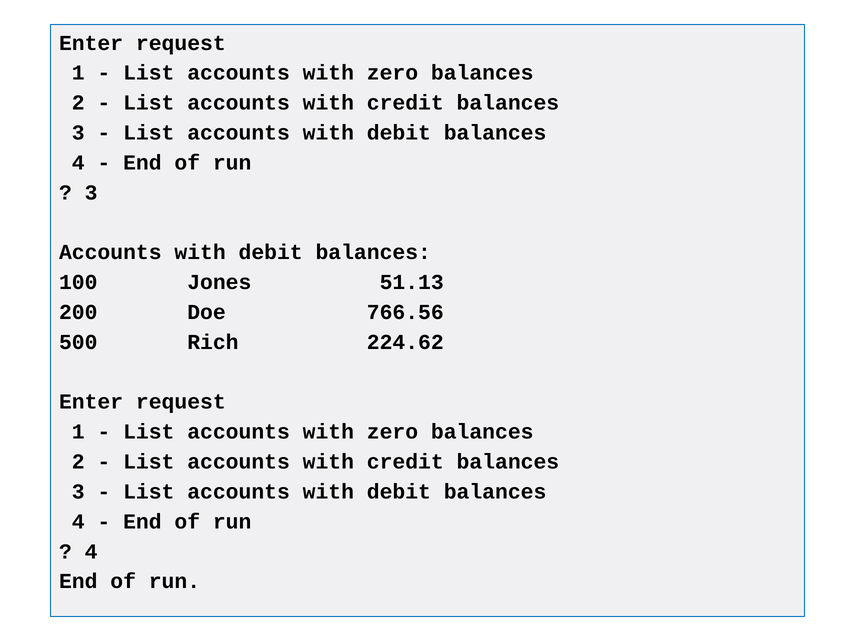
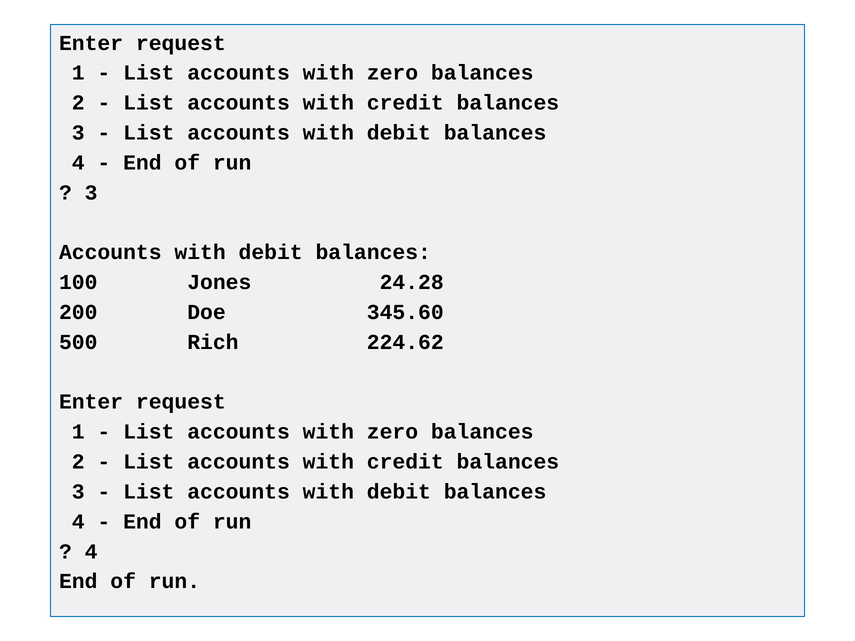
51.13: 51.13 -> 24.28
766.56: 766.56 -> 345.60
